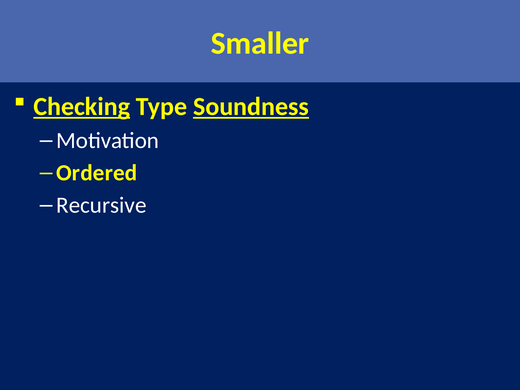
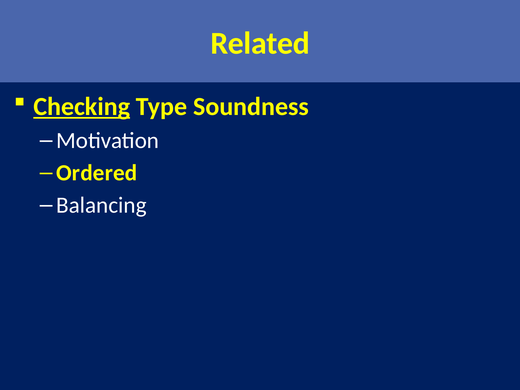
Smaller: Smaller -> Related
Soundness underline: present -> none
Recursive: Recursive -> Balancing
